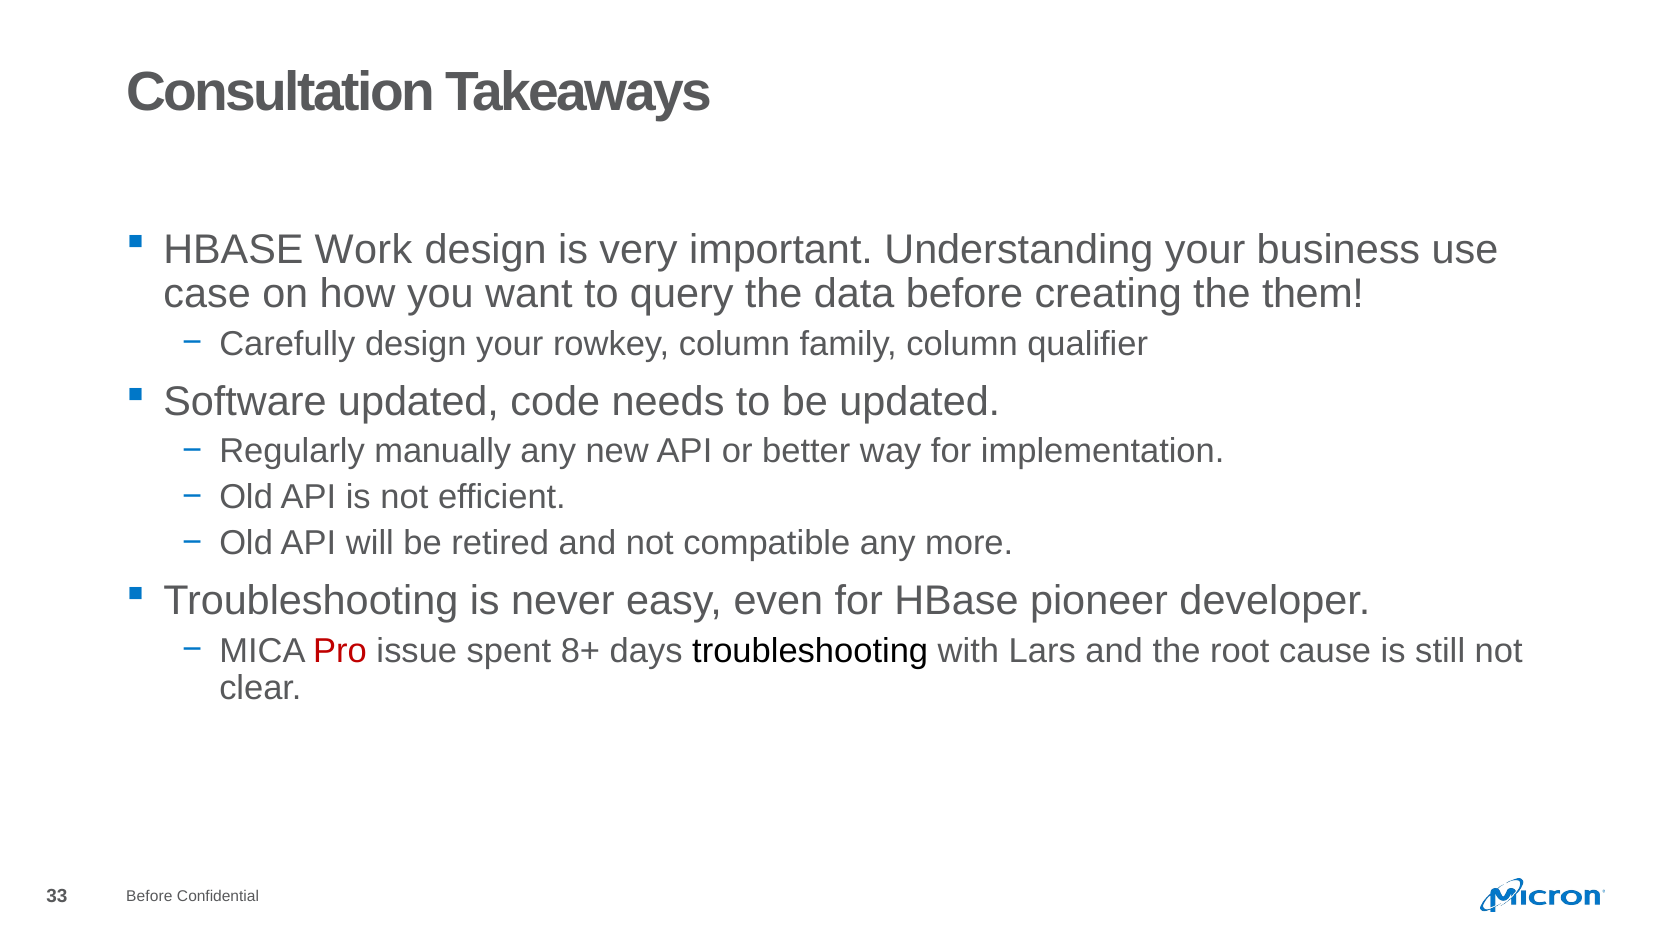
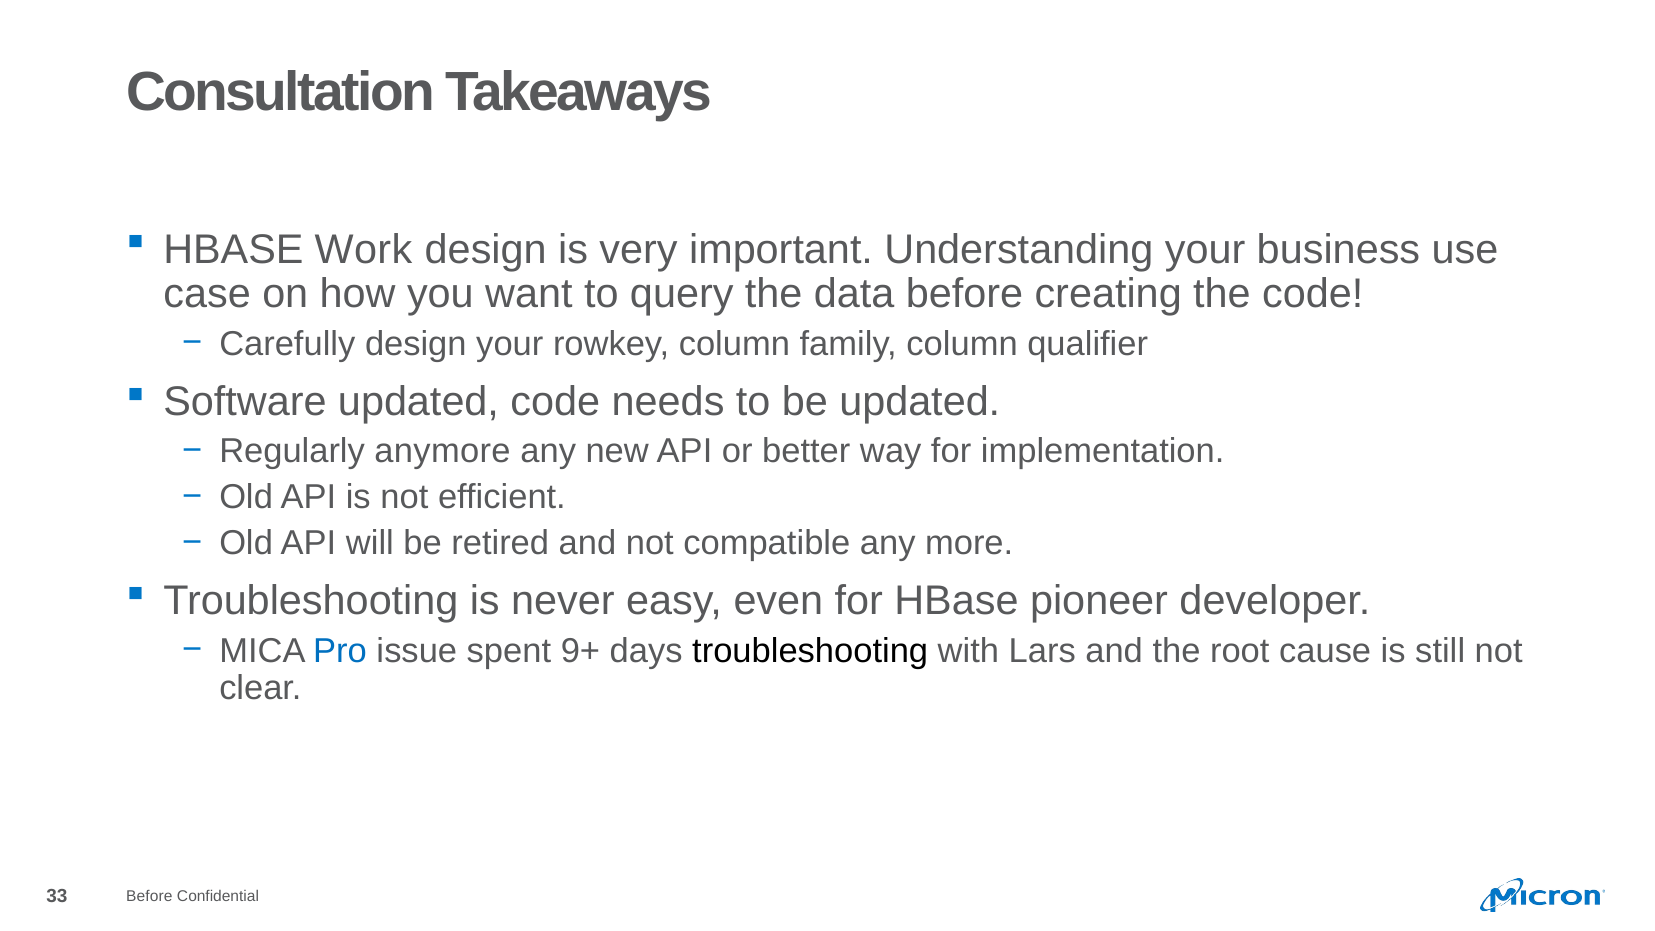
the them: them -> code
manually: manually -> anymore
Pro colour: red -> blue
8+: 8+ -> 9+
